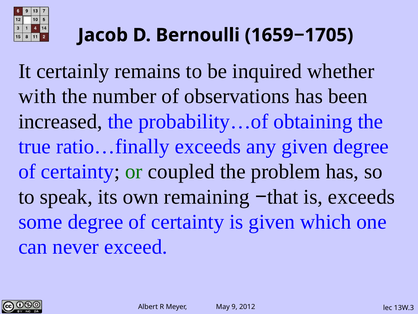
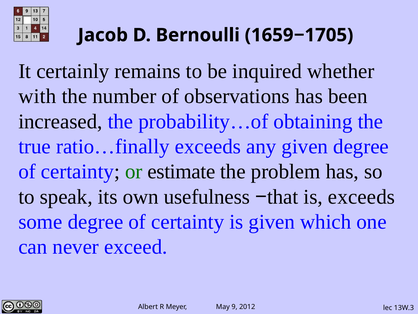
coupled: coupled -> estimate
remaining: remaining -> usefulness
